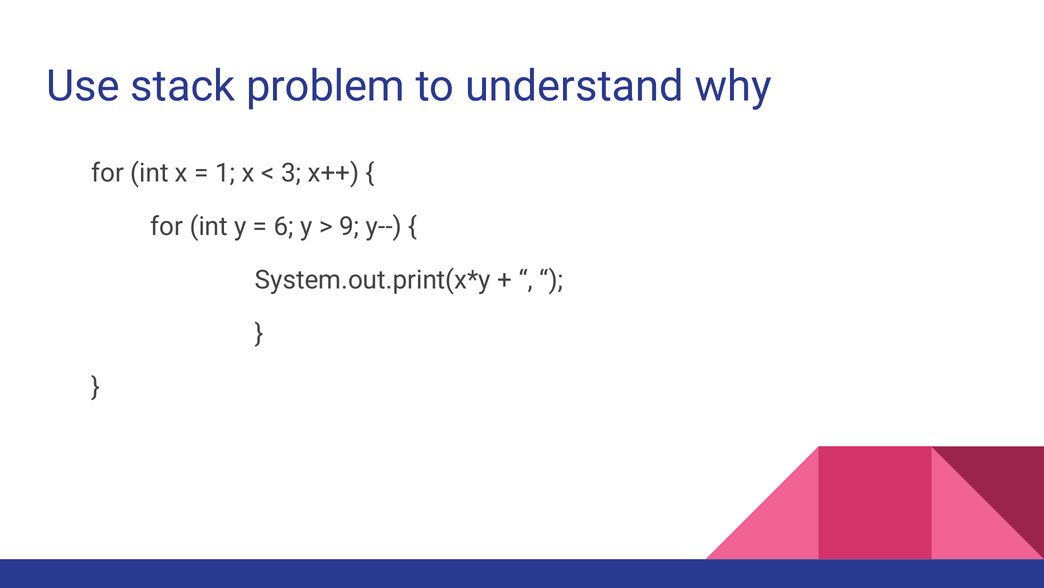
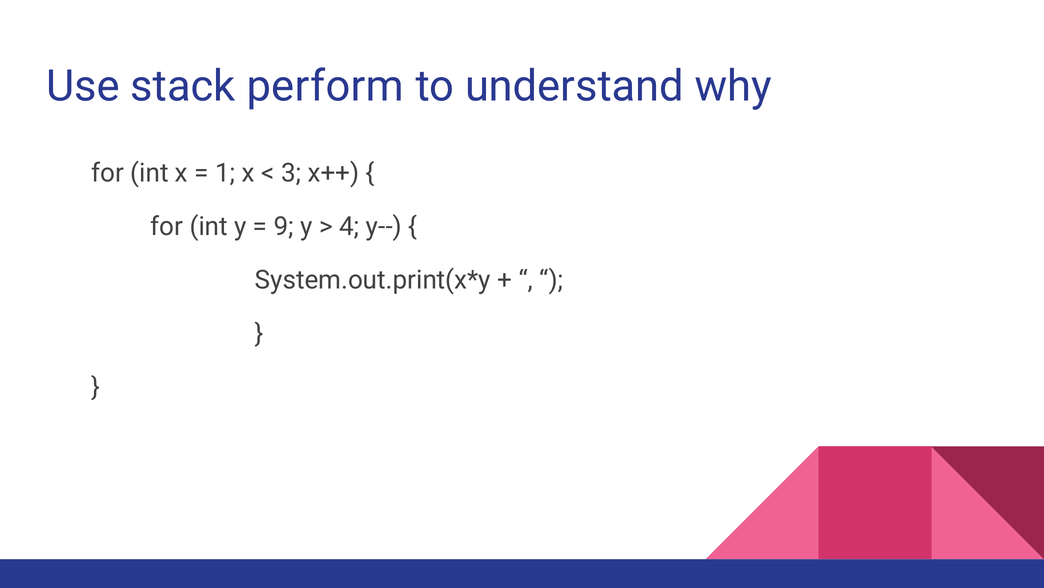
problem: problem -> perform
6: 6 -> 9
9: 9 -> 4
